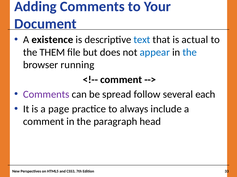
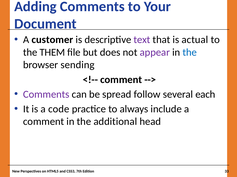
existence: existence -> customer
text colour: blue -> purple
appear colour: blue -> purple
running: running -> sending
page: page -> code
paragraph: paragraph -> additional
